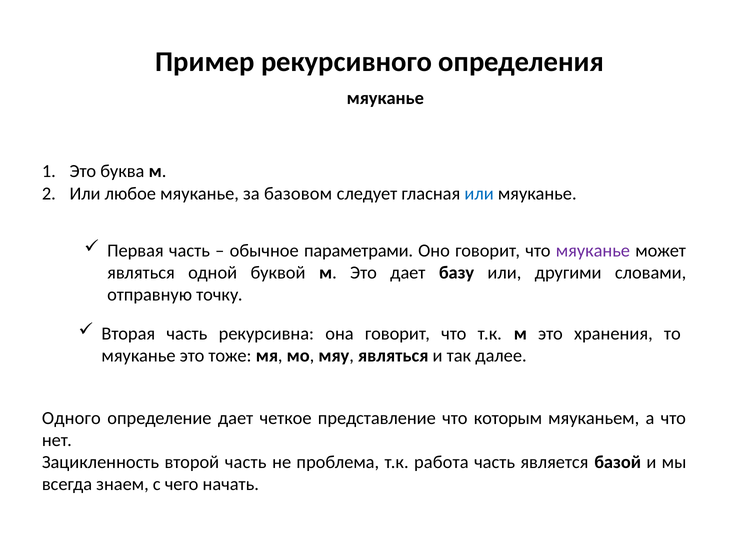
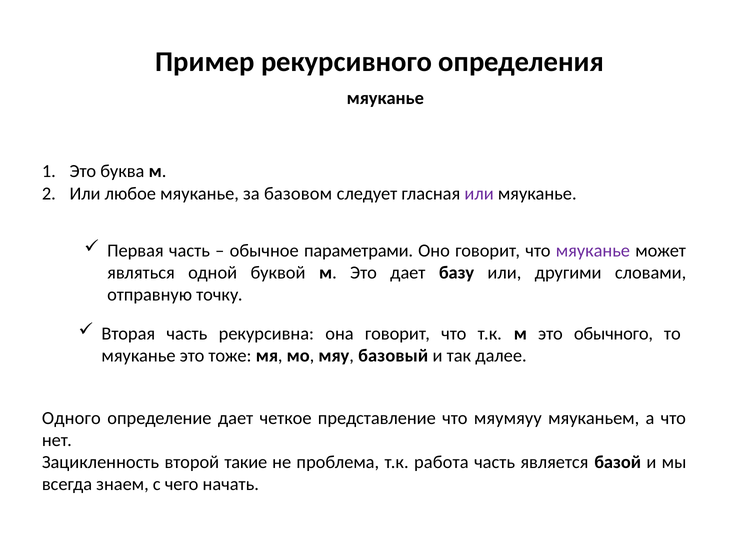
или at (479, 193) colour: blue -> purple
хранения: хранения -> обычного
мяу являться: являться -> базовый
которым: которым -> мяумяуу
второй часть: часть -> такие
